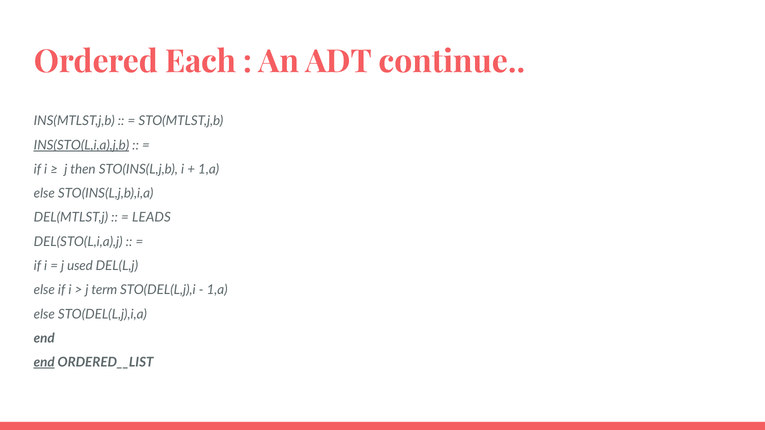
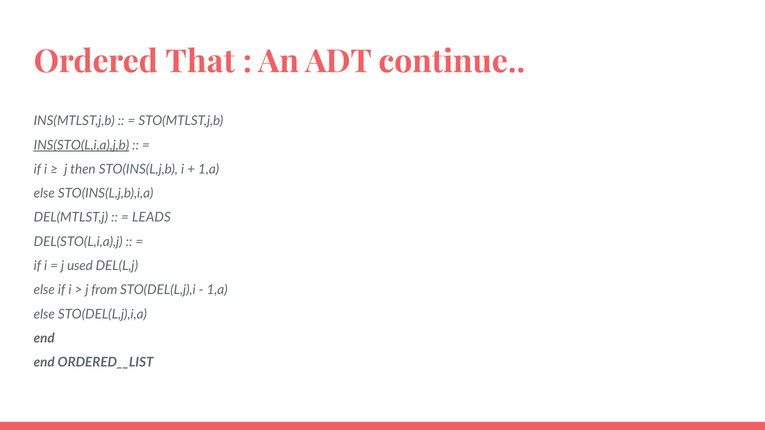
Each: Each -> That
term: term -> from
end at (44, 363) underline: present -> none
